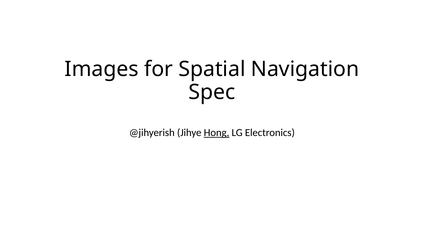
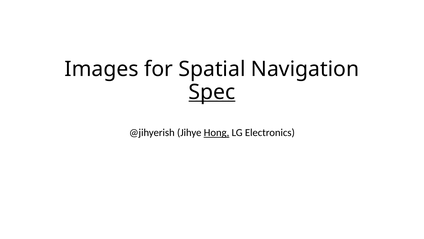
Spec underline: none -> present
